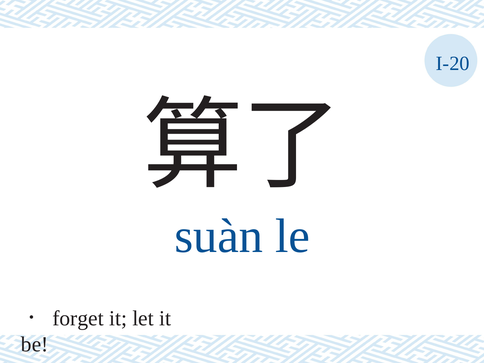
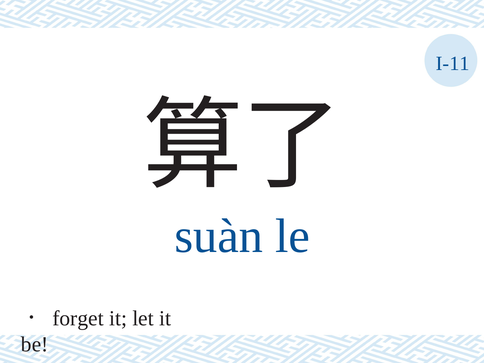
I-20: I-20 -> I-11
